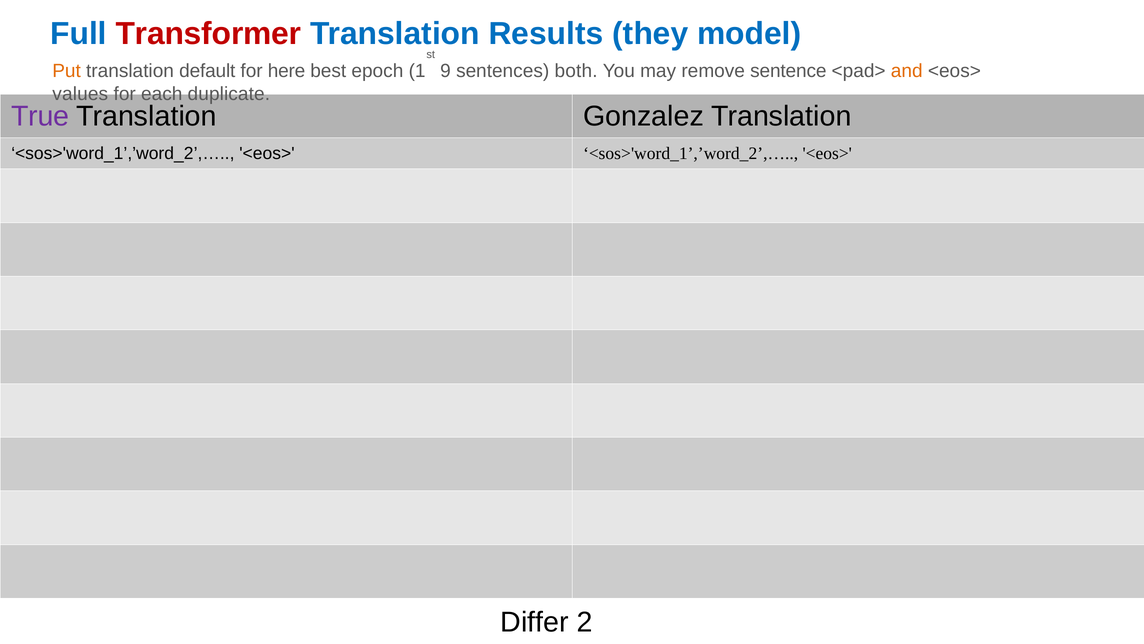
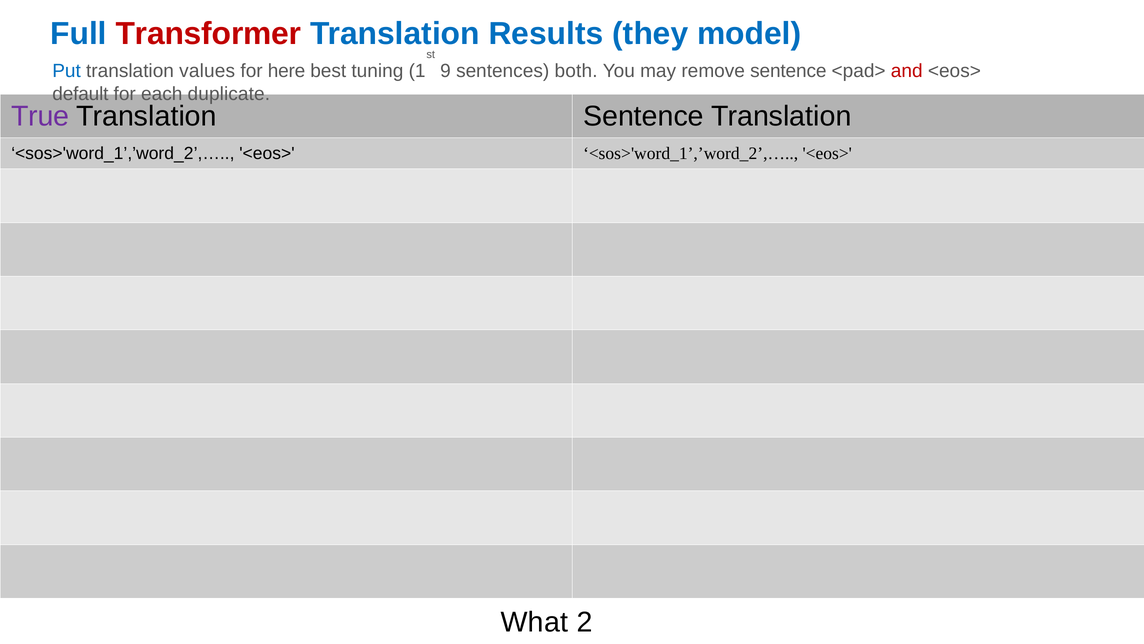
Put colour: orange -> blue
default: default -> values
epoch: epoch -> tuning
and colour: orange -> red
values: values -> default
Translation Gonzalez: Gonzalez -> Sentence
Differ: Differ -> What
